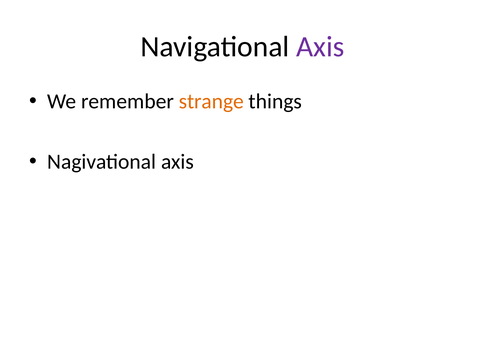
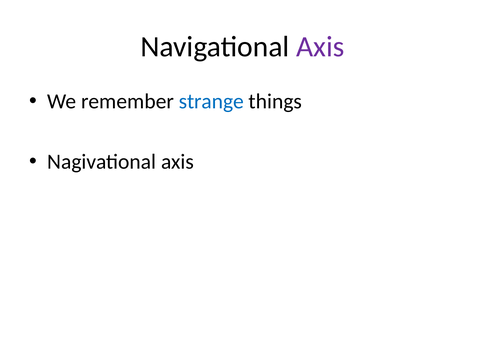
strange colour: orange -> blue
